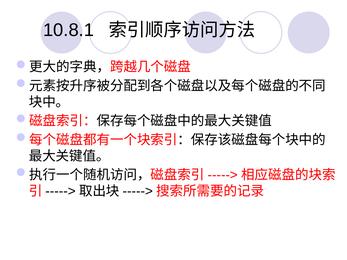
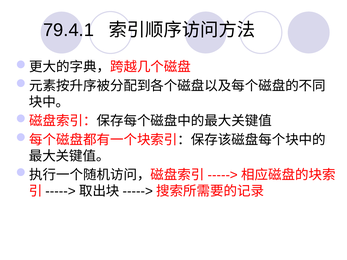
10.8.1: 10.8.1 -> 79.4.1
